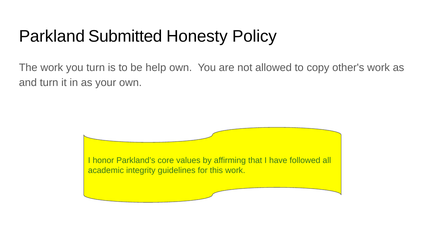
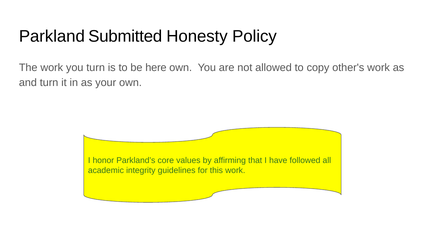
help: help -> here
